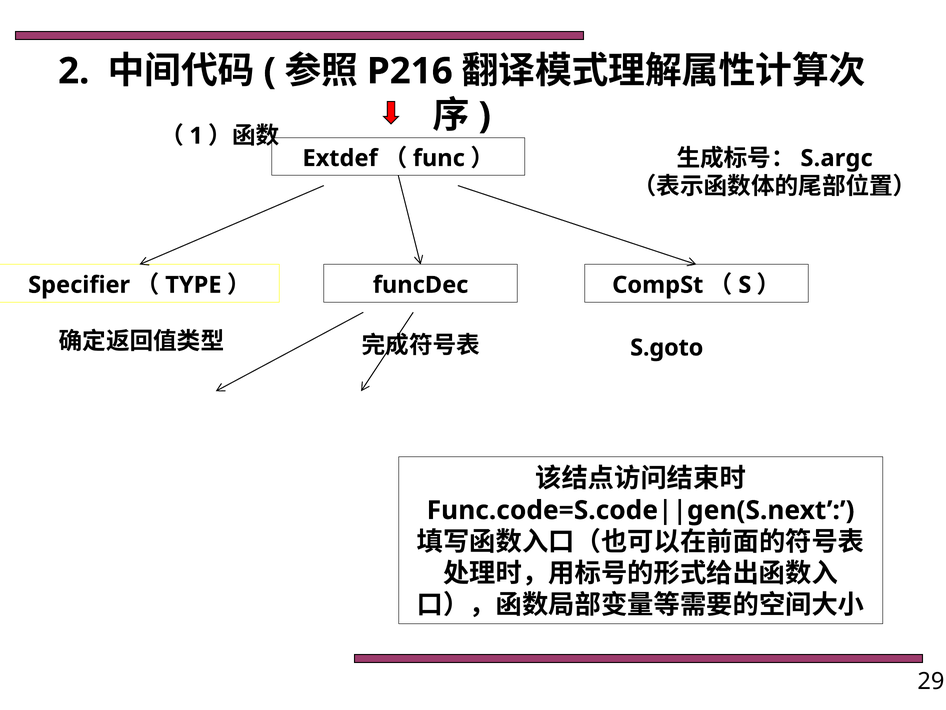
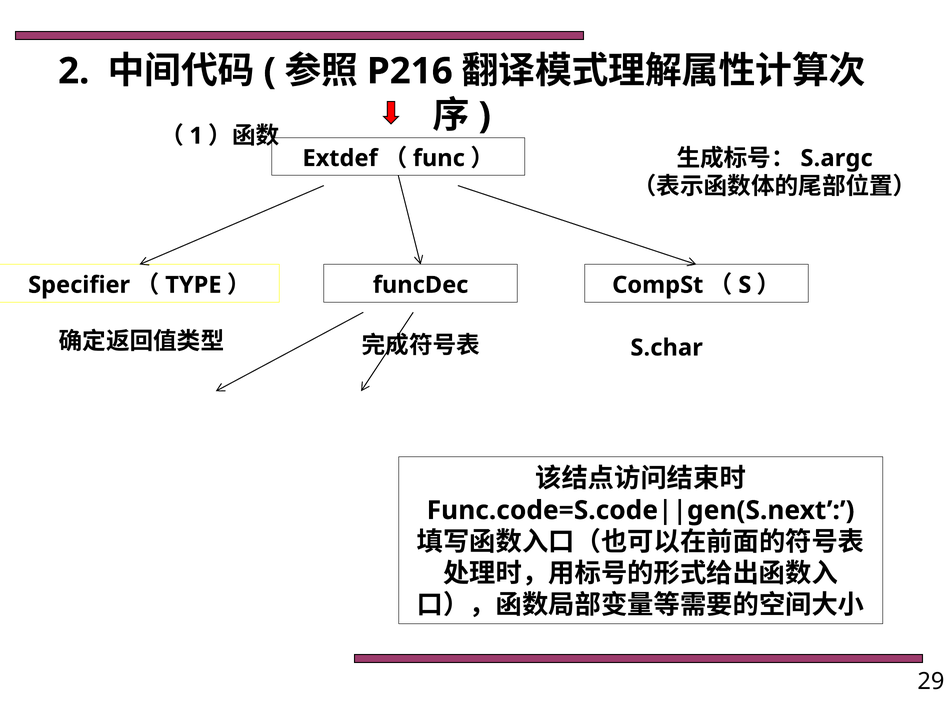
S.goto: S.goto -> S.char
